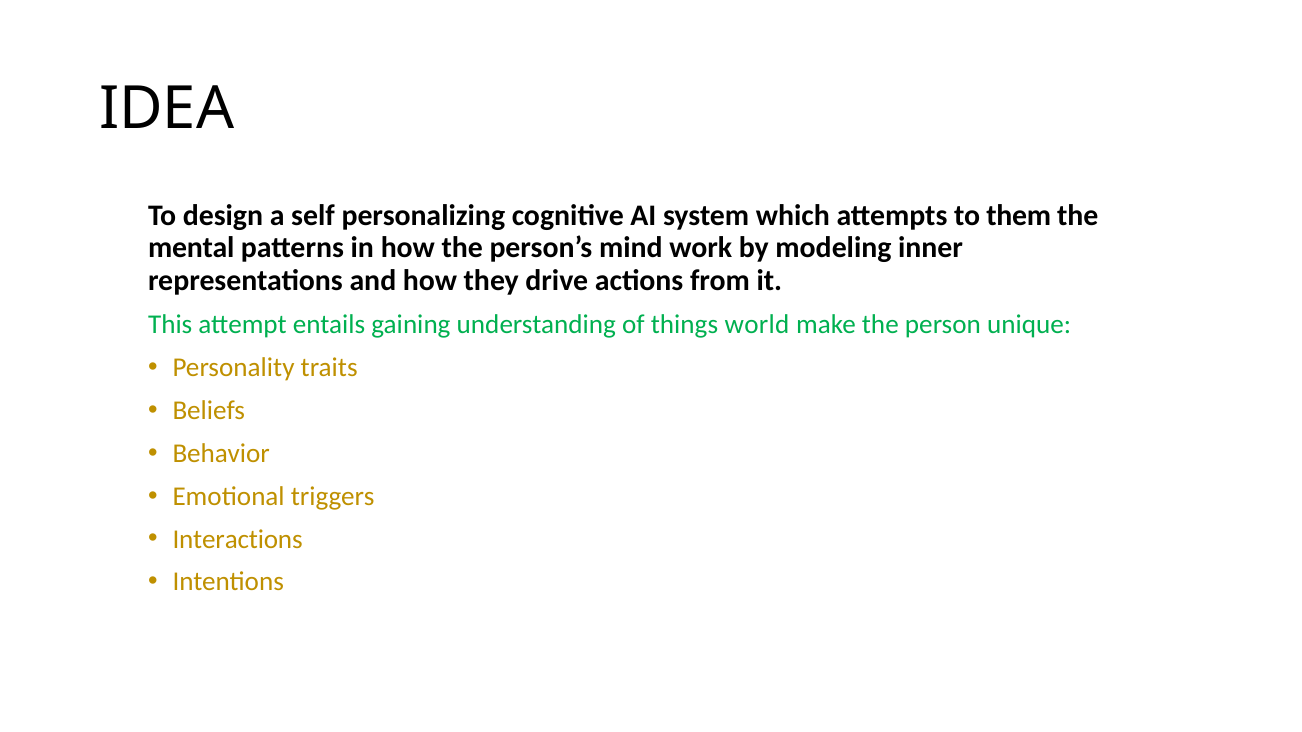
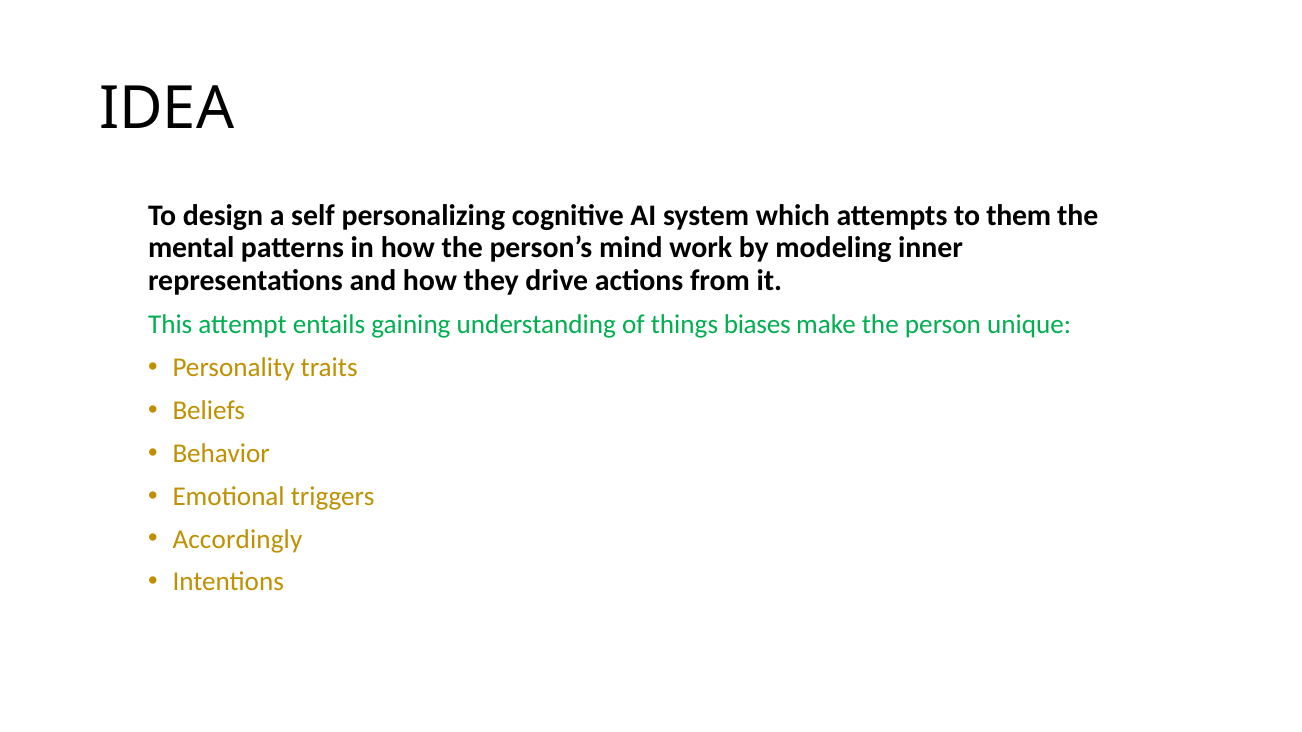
world: world -> biases
Interactions: Interactions -> Accordingly
